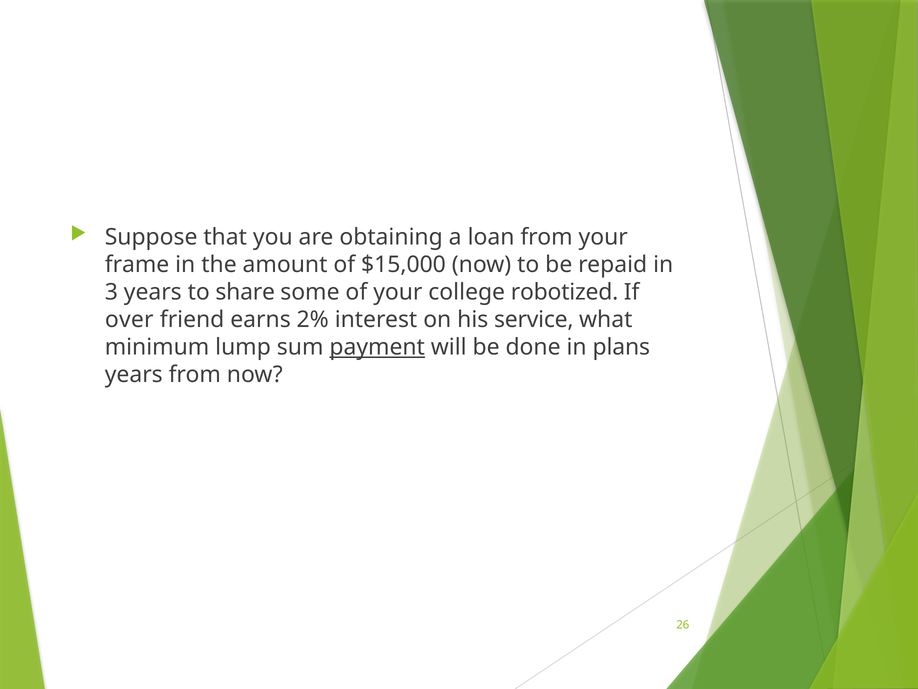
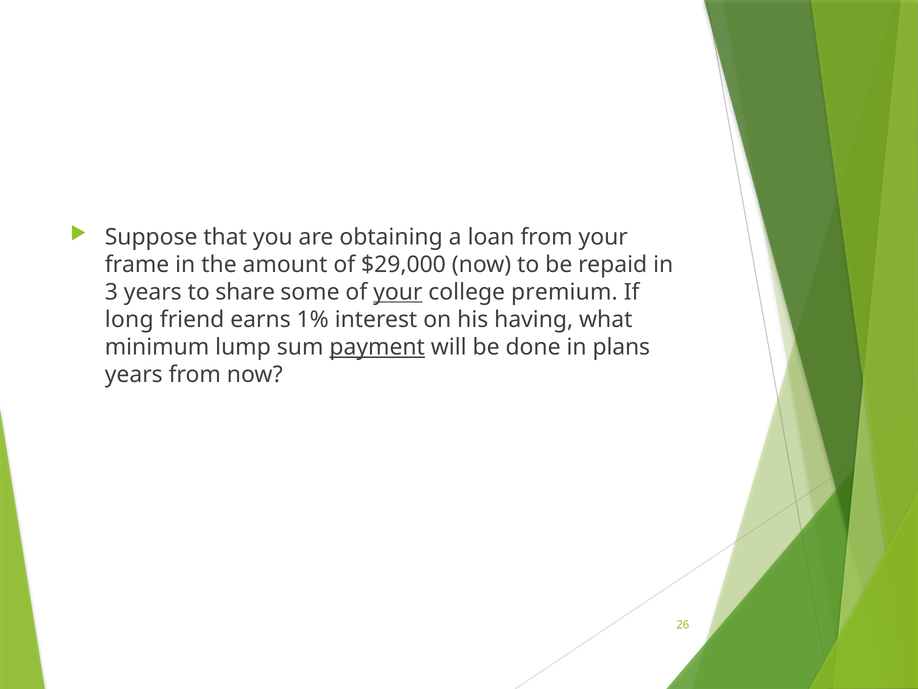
$15,000: $15,000 -> $29,000
your at (398, 292) underline: none -> present
robotized: robotized -> premium
over: over -> long
2%: 2% -> 1%
service: service -> having
